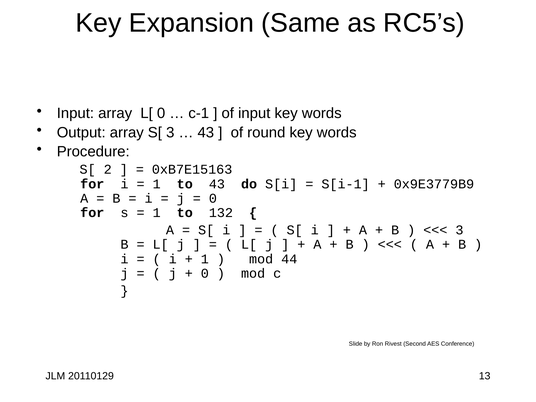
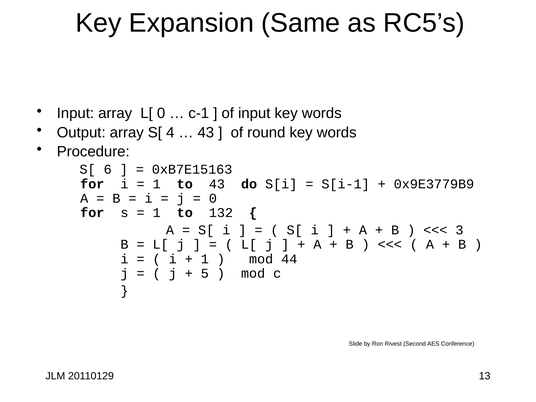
S[ 3: 3 -> 4
2: 2 -> 6
0 at (205, 273): 0 -> 5
